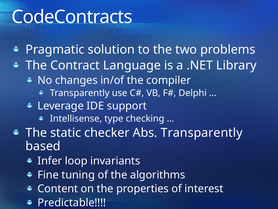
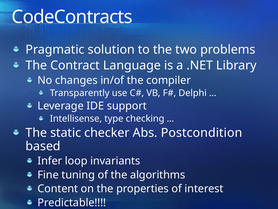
Abs Transparently: Transparently -> Postcondition
